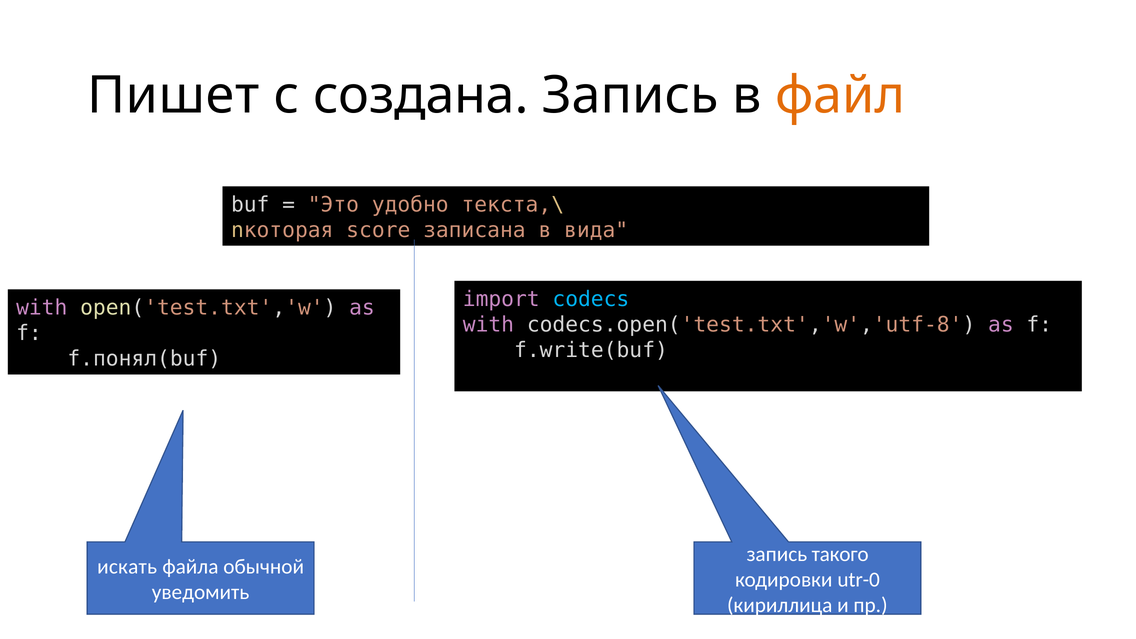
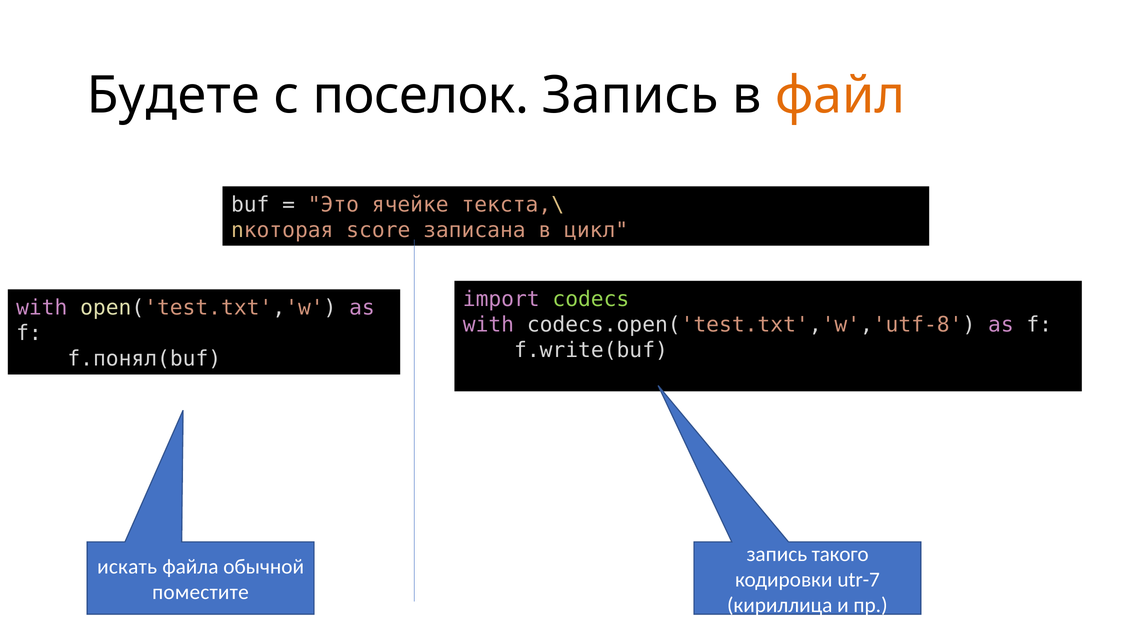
Пишет: Пишет -> Будете
создана: создана -> поселок
удобно: удобно -> ячейке
вида: вида -> цикл
codecs colour: light blue -> light green
utr-0: utr-0 -> utr-7
уведомить: уведомить -> поместите
